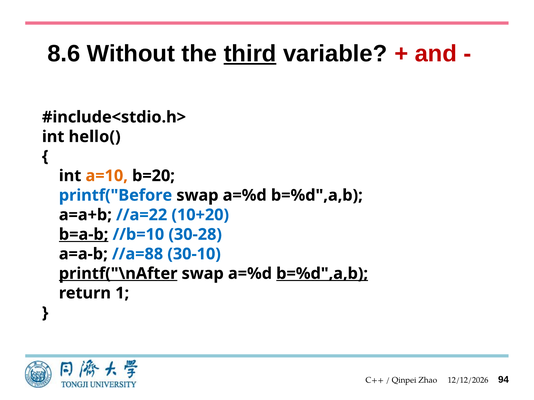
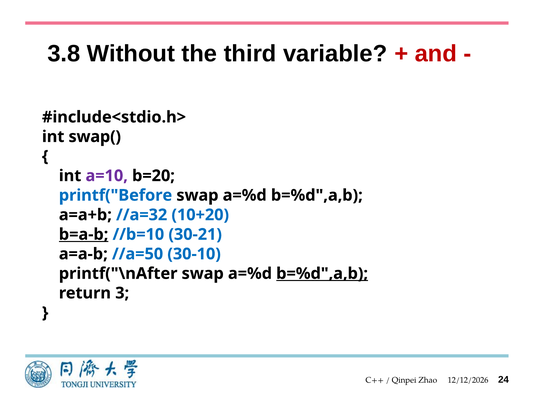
8.6: 8.6 -> 3.8
third underline: present -> none
hello(: hello( -> swap(
a=10 colour: orange -> purple
//a=22: //a=22 -> //a=32
30-28: 30-28 -> 30-21
//a=88: //a=88 -> //a=50
printf("\nAfter underline: present -> none
1: 1 -> 3
94: 94 -> 24
